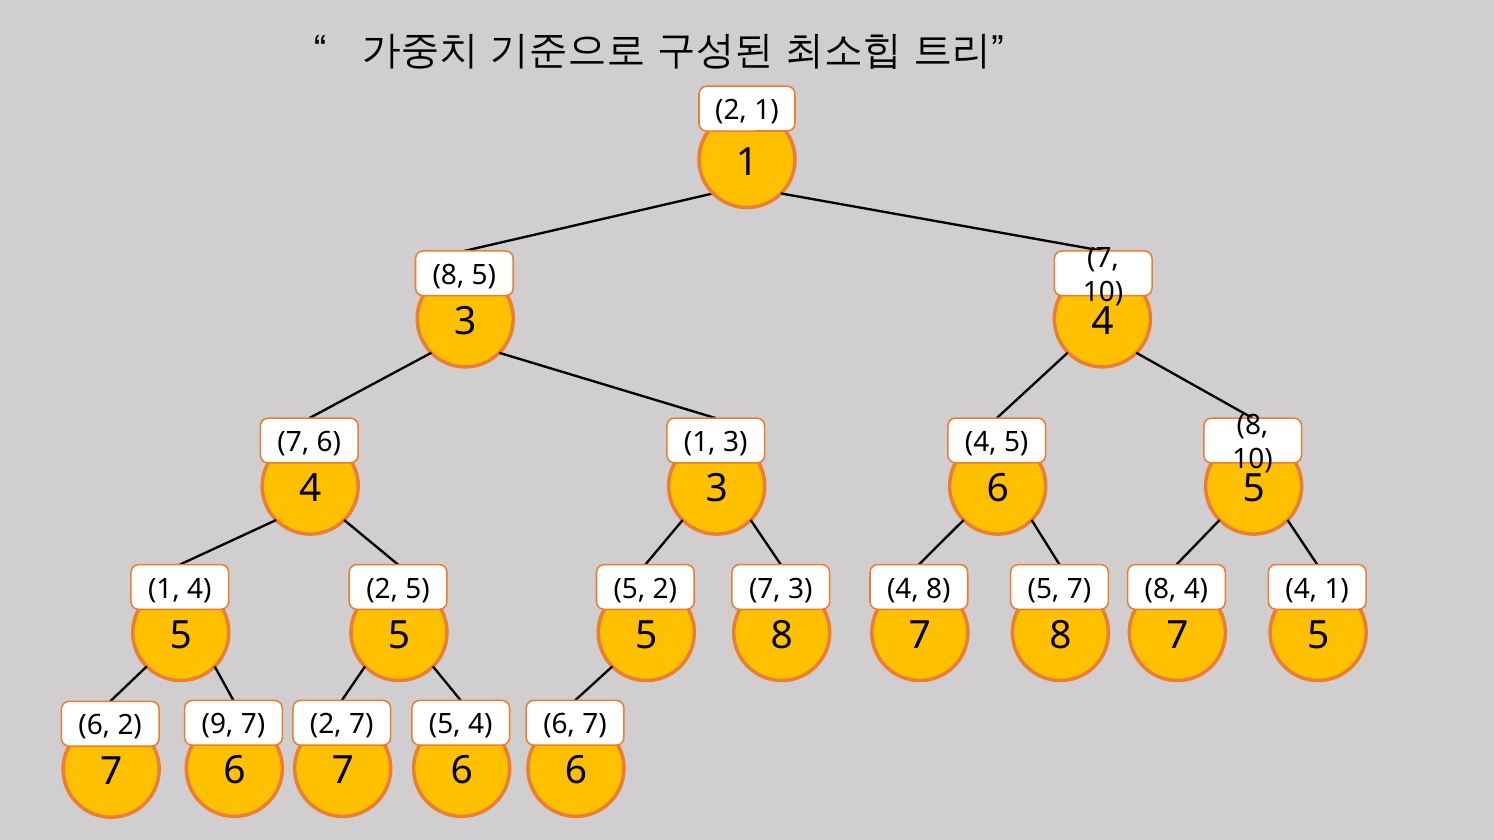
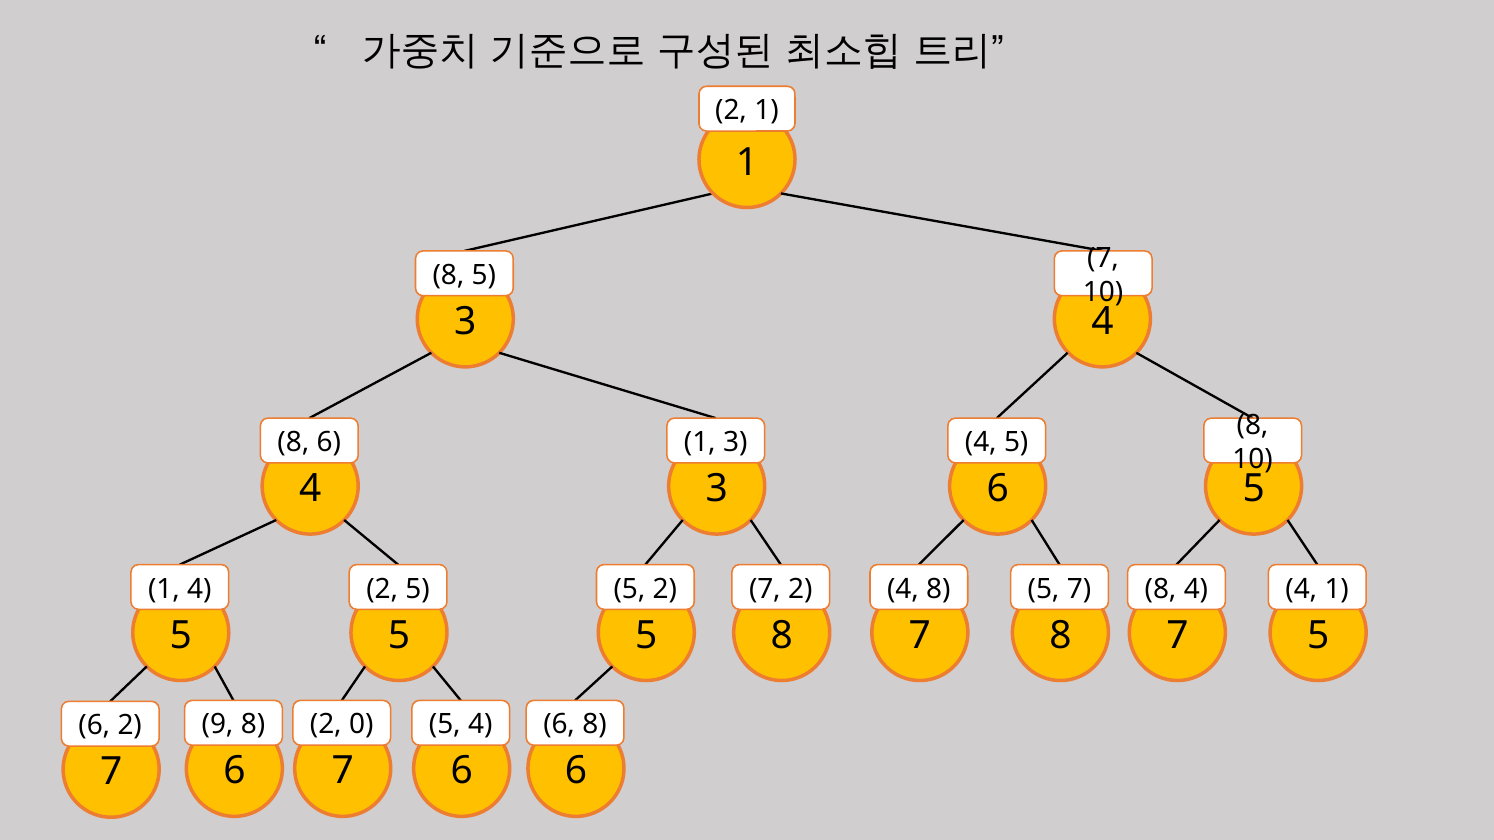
7 at (293, 443): 7 -> 8
3 at (800, 589): 3 -> 2
9 7: 7 -> 8
2 7: 7 -> 0
6 7: 7 -> 8
